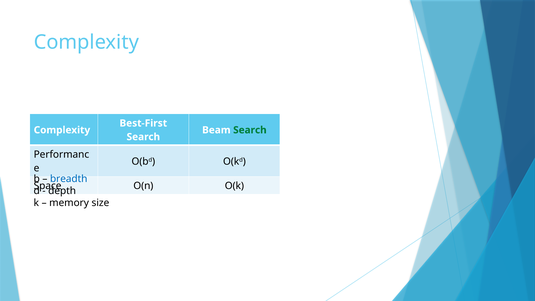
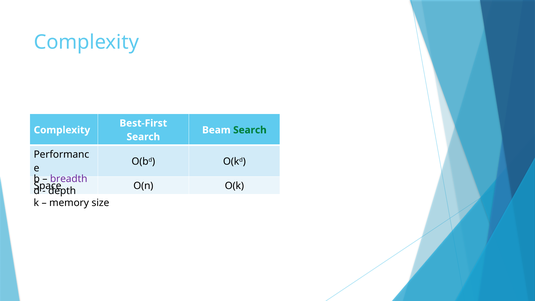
breadth colour: blue -> purple
